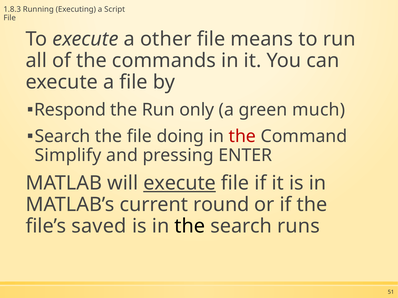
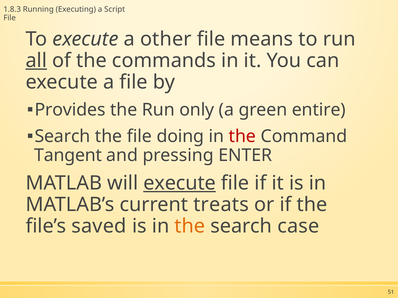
all underline: none -> present
Respond: Respond -> Provides
much: much -> entire
Simplify: Simplify -> Tangent
round: round -> treats
the at (190, 226) colour: black -> orange
runs: runs -> case
